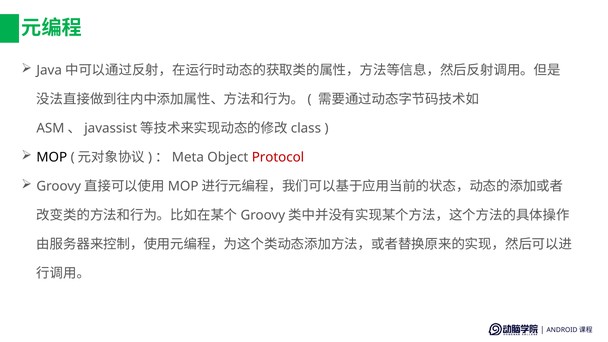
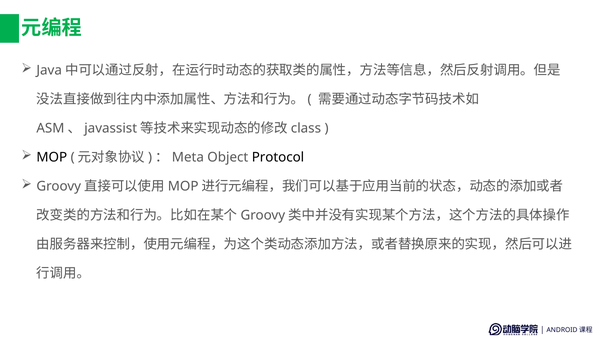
Protocol colour: red -> black
